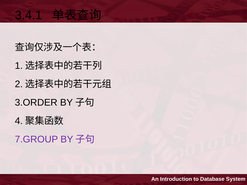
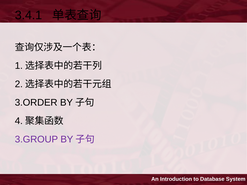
7.GROUP: 7.GROUP -> 3.GROUP
